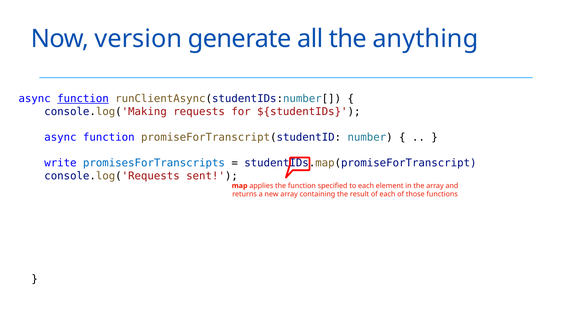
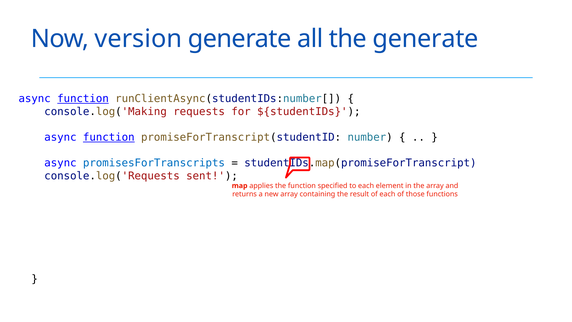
the anything: anything -> generate
function at (109, 137) underline: none -> present
write at (60, 163): write -> async
